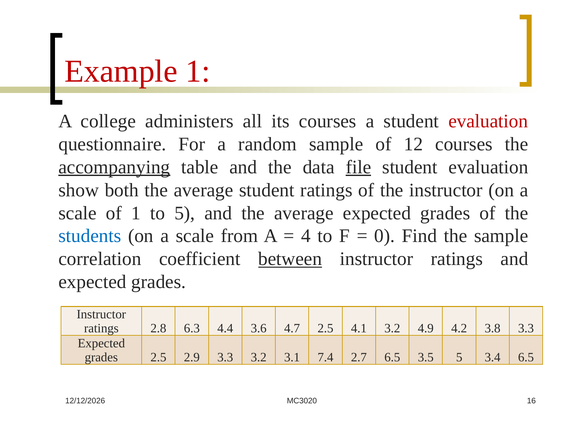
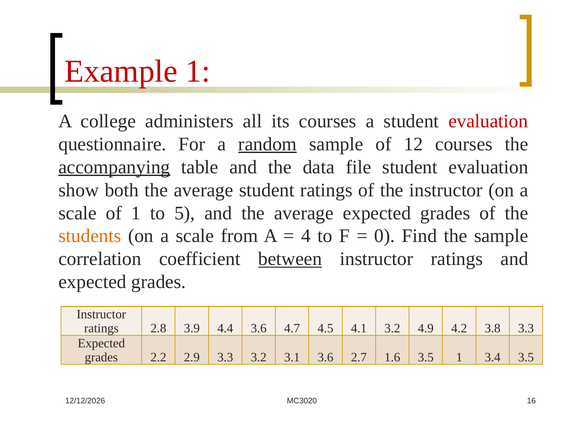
random underline: none -> present
file underline: present -> none
students colour: blue -> orange
6.3: 6.3 -> 3.9
4.7 2.5: 2.5 -> 4.5
grades 2.5: 2.5 -> 2.2
3.1 7.4: 7.4 -> 3.6
2.7 6.5: 6.5 -> 1.6
3.5 5: 5 -> 1
3.4 6.5: 6.5 -> 3.5
